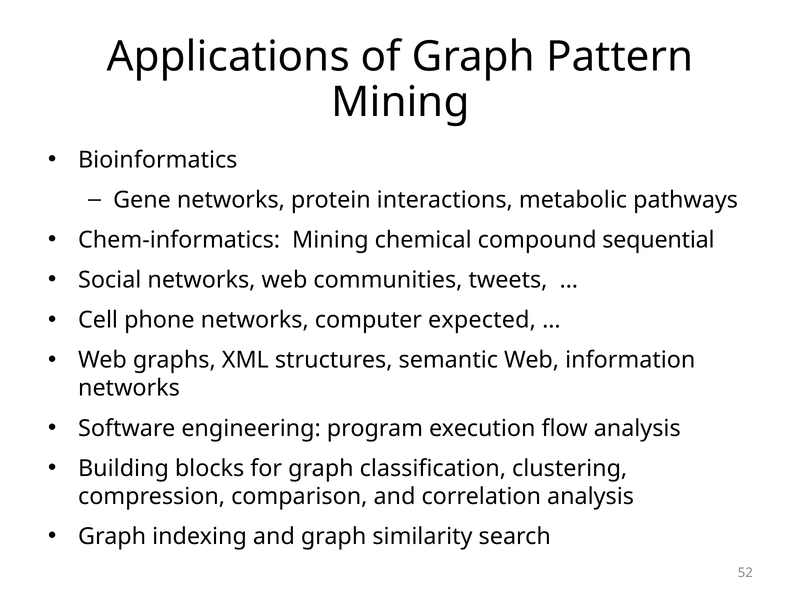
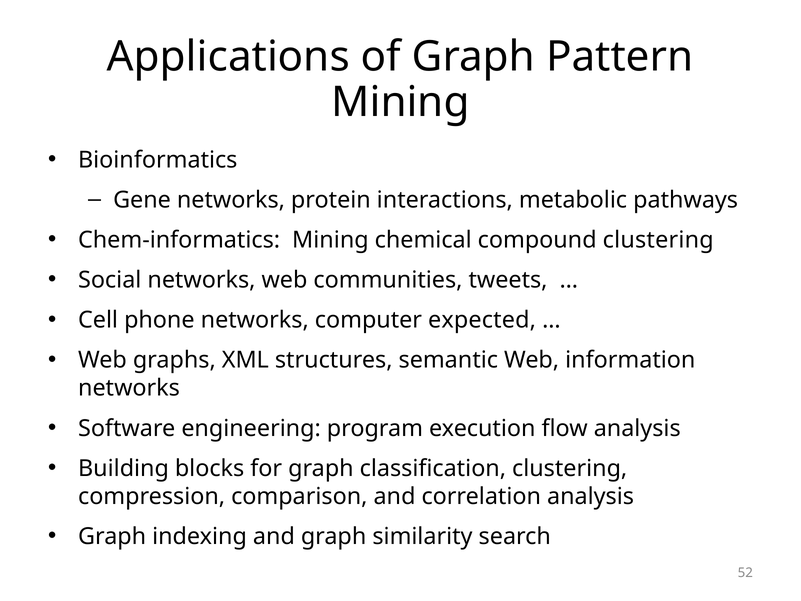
compound sequential: sequential -> clustering
